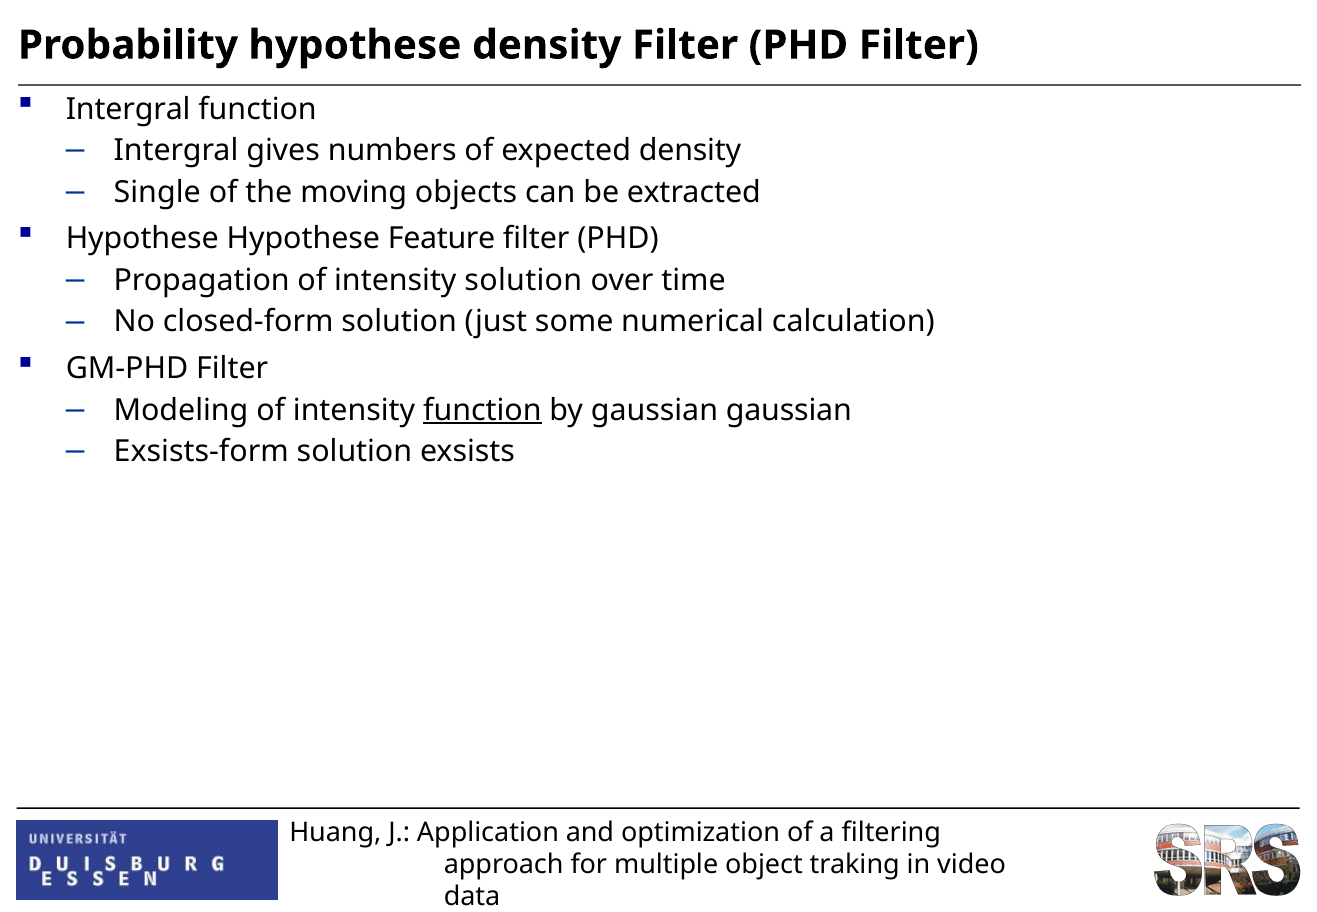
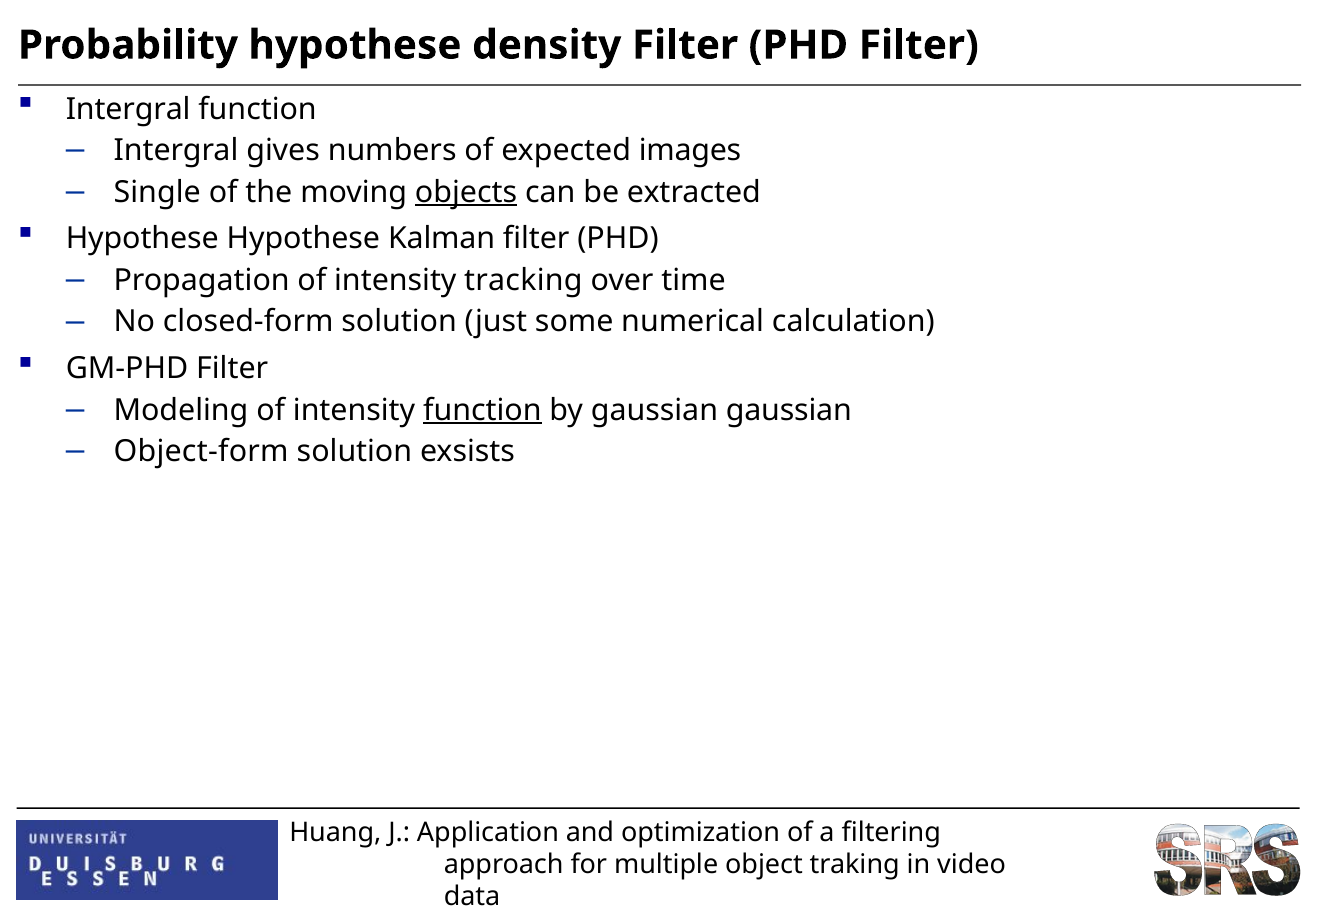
expected density: density -> images
objects underline: none -> present
Feature: Feature -> Kalman
intensity solution: solution -> tracking
Exsists-form: Exsists-form -> Object-form
